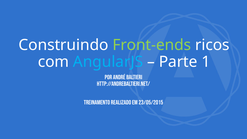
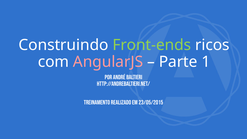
AngularJS colour: light blue -> pink
